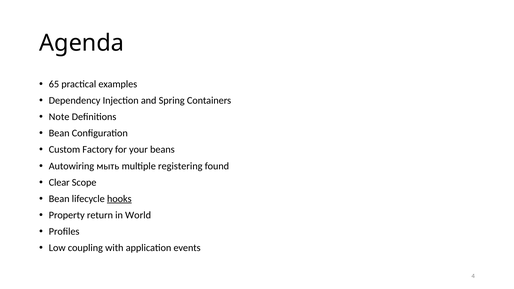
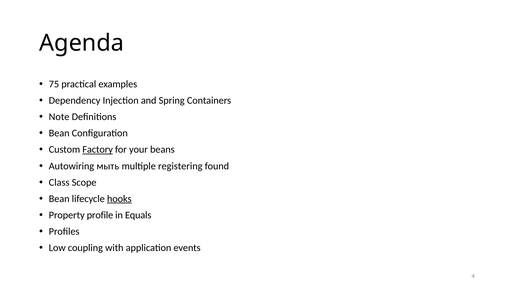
65: 65 -> 75
Factory underline: none -> present
Clear: Clear -> Class
return: return -> profile
World: World -> Equals
